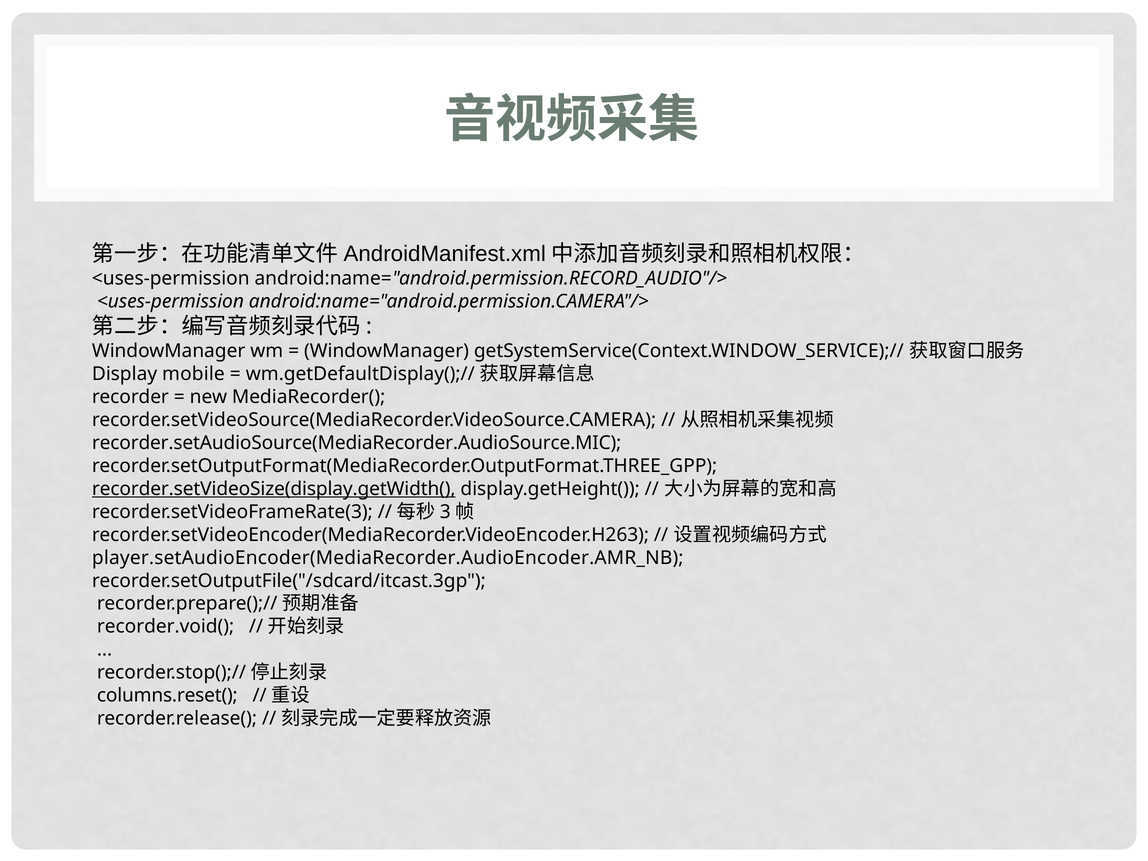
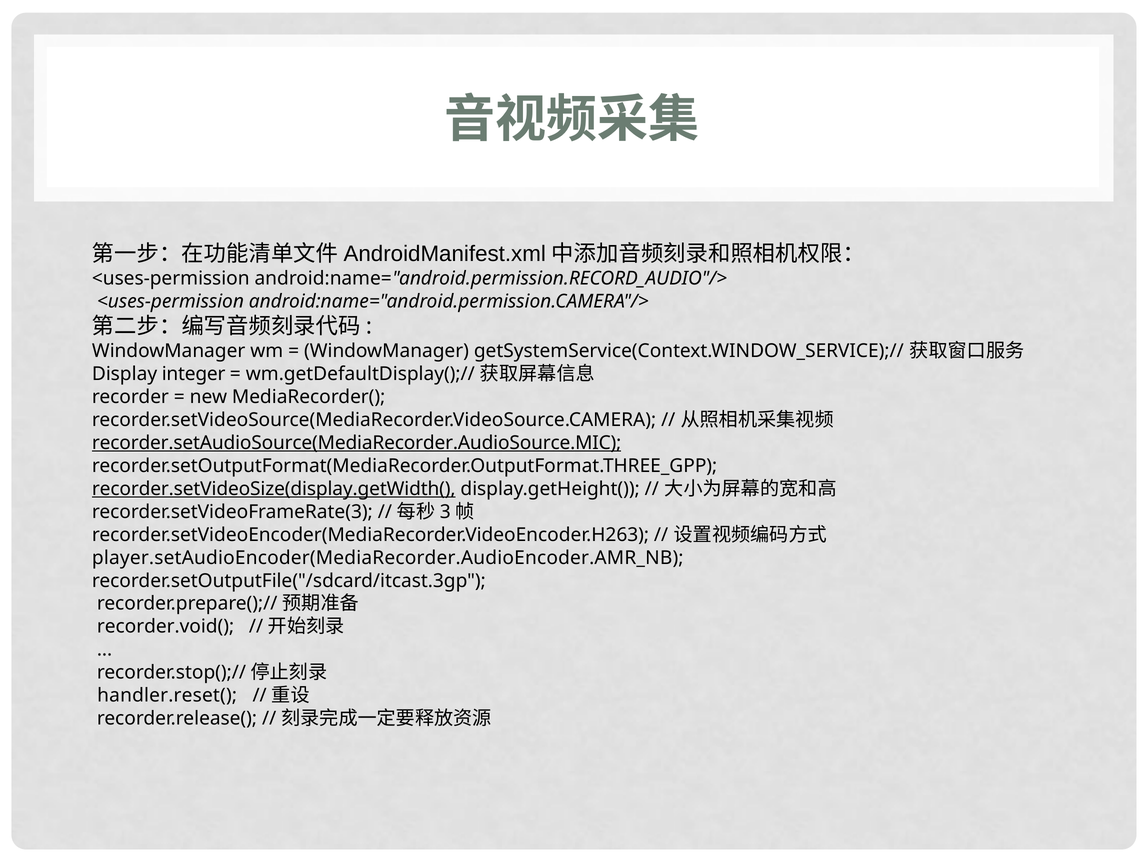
mobile: mobile -> integer
recorder.setAudioSource(MediaRecorder.AudioSource.MIC underline: none -> present
columns.reset(: columns.reset( -> handler.reset(
